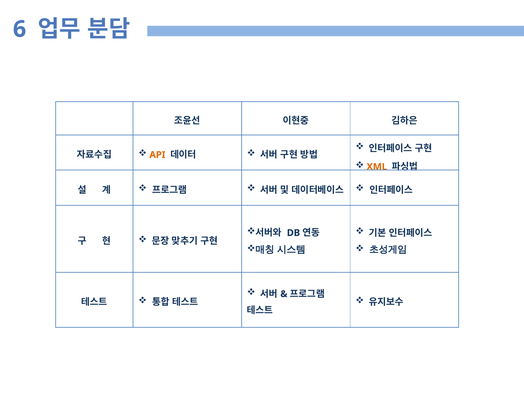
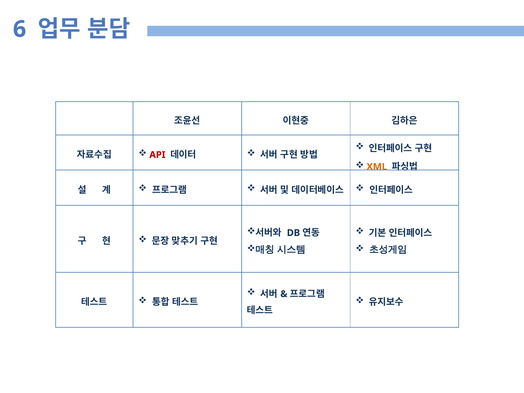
API colour: orange -> red
